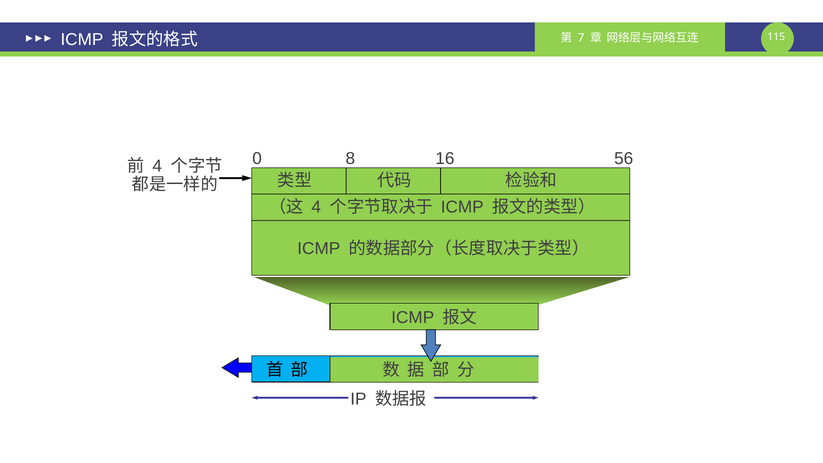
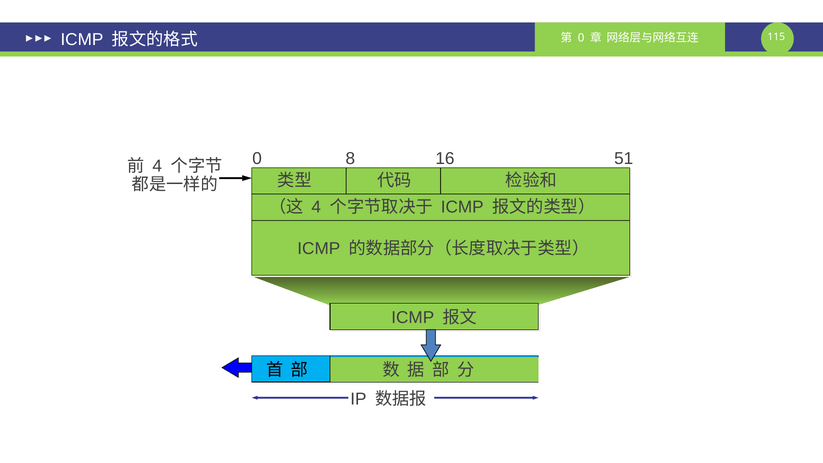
7 at (581, 38): 7 -> 0
56: 56 -> 51
